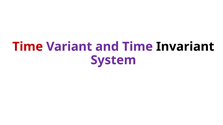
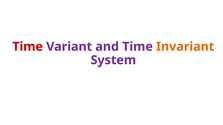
Invariant colour: black -> orange
